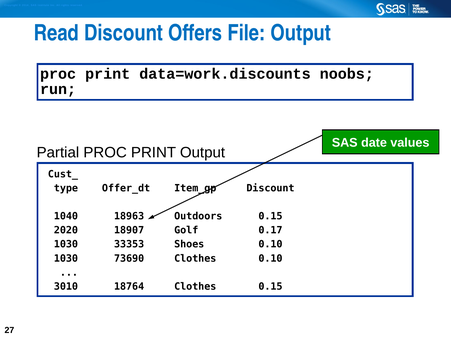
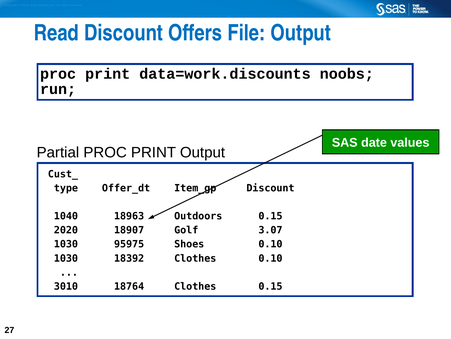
0.17: 0.17 -> 3.07
33353: 33353 -> 95975
73690: 73690 -> 18392
